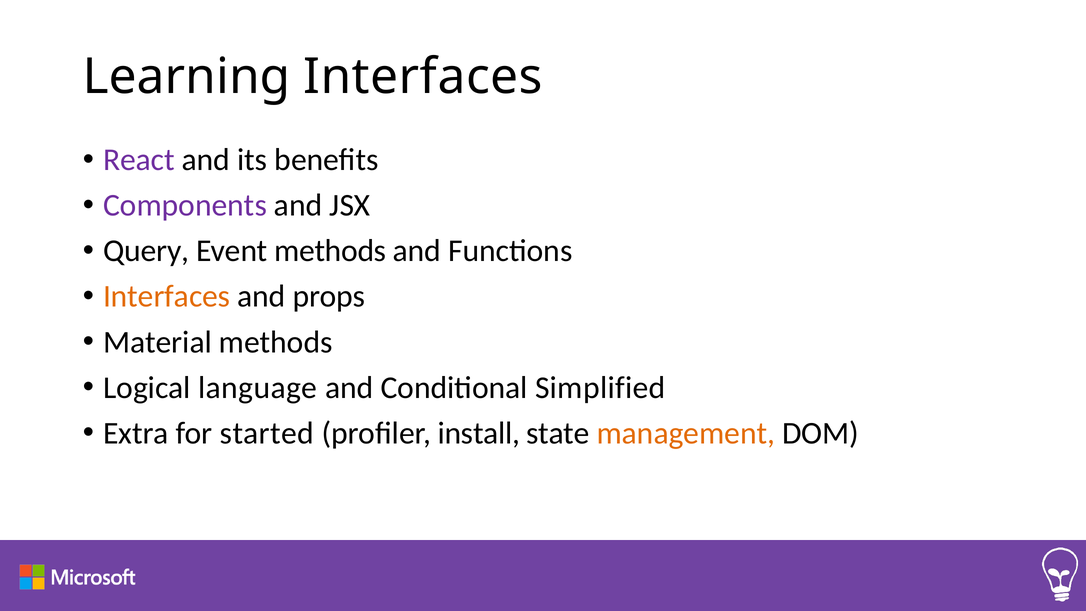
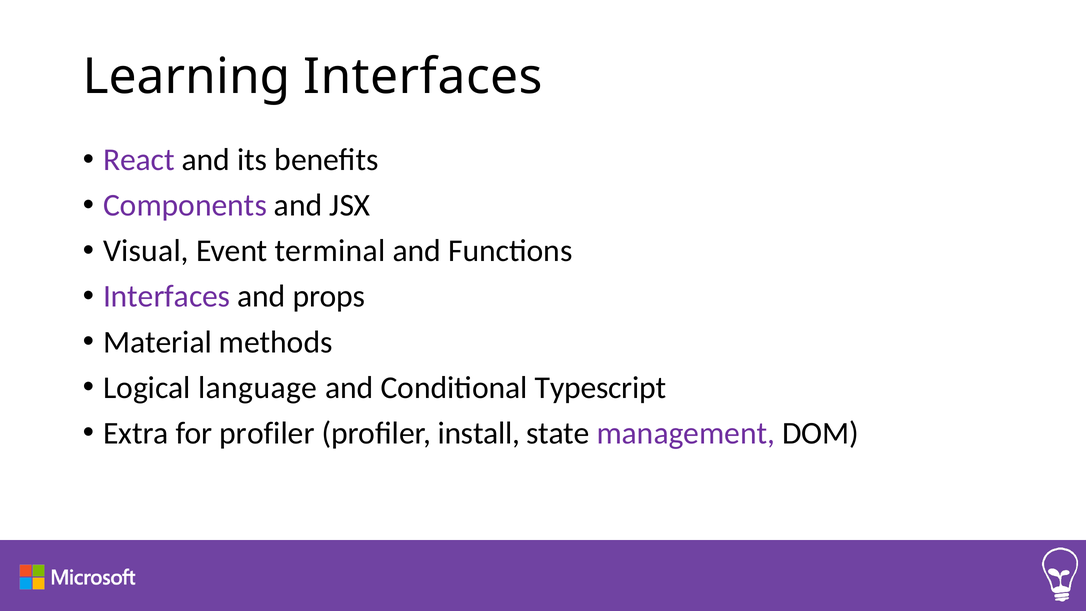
Query: Query -> Visual
Event methods: methods -> terminal
Interfaces at (167, 296) colour: orange -> purple
Simplified: Simplified -> Typescript
for started: started -> profiler
management colour: orange -> purple
